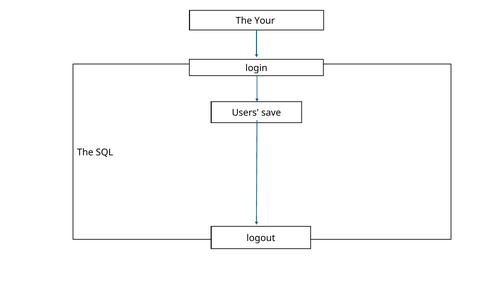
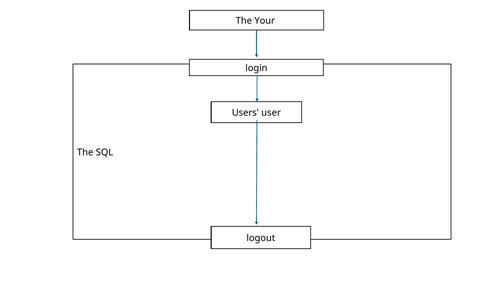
save: save -> user
